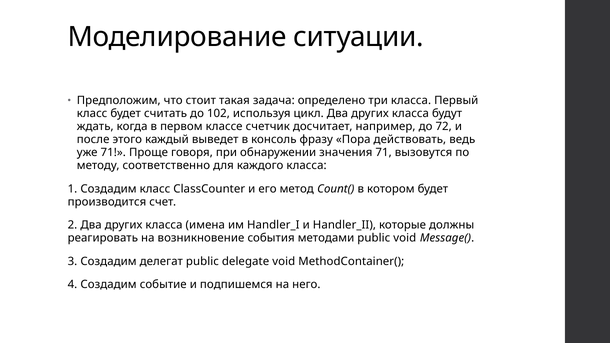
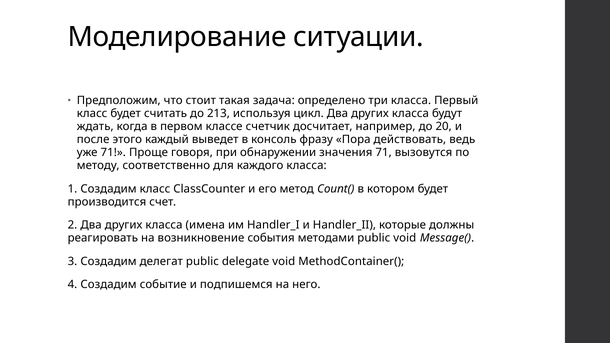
102: 102 -> 213
72: 72 -> 20
